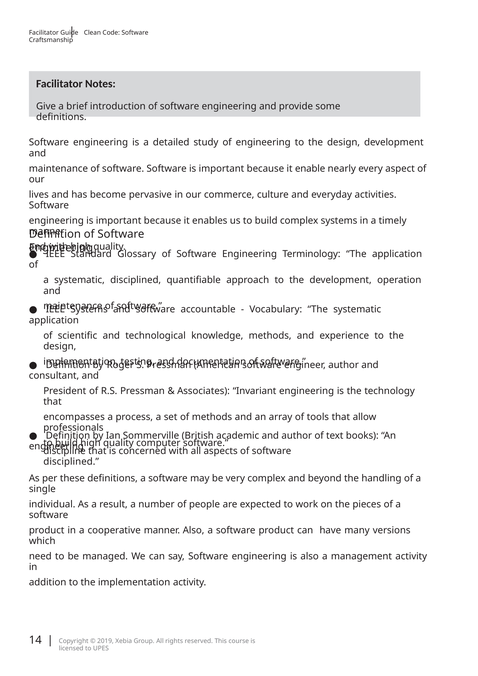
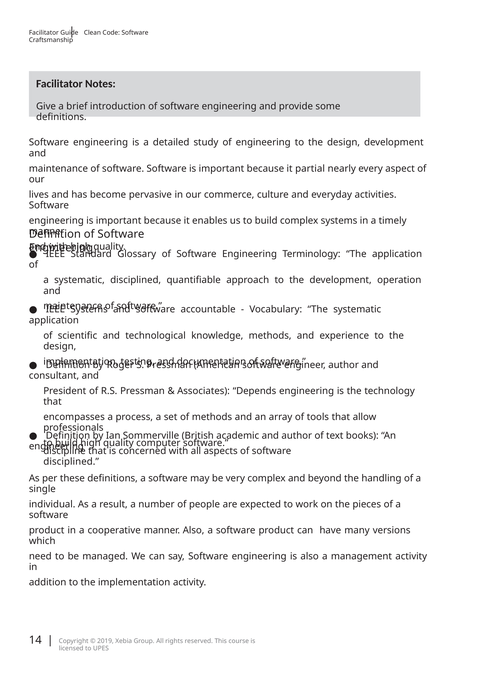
enable: enable -> partial
Invariant: Invariant -> Depends
